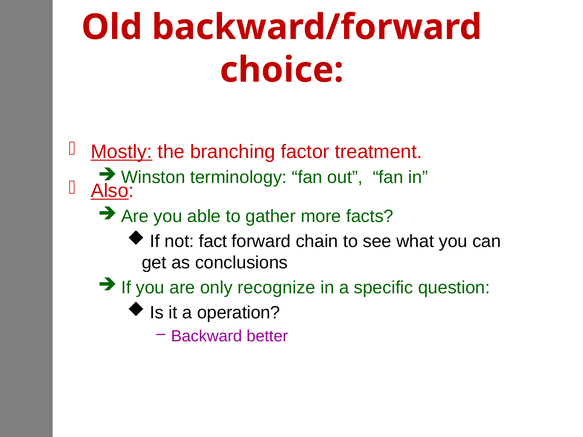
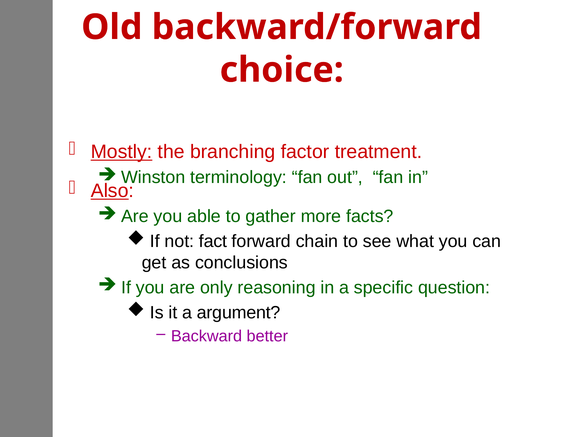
recognize: recognize -> reasoning
operation: operation -> argument
